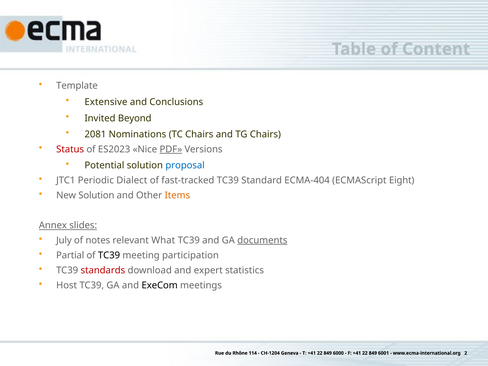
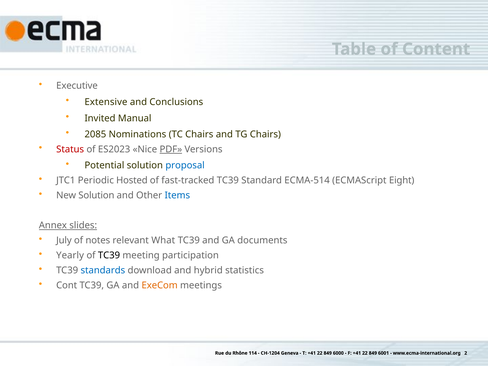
Template: Template -> Executive
Beyond: Beyond -> Manual
2081: 2081 -> 2085
Dialect: Dialect -> Hosted
ECMA-404: ECMA-404 -> ECMA-514
Items colour: orange -> blue
documents underline: present -> none
Partial: Partial -> Yearly
standards colour: red -> blue
expert: expert -> hybrid
Host: Host -> Cont
ExeCom colour: black -> orange
